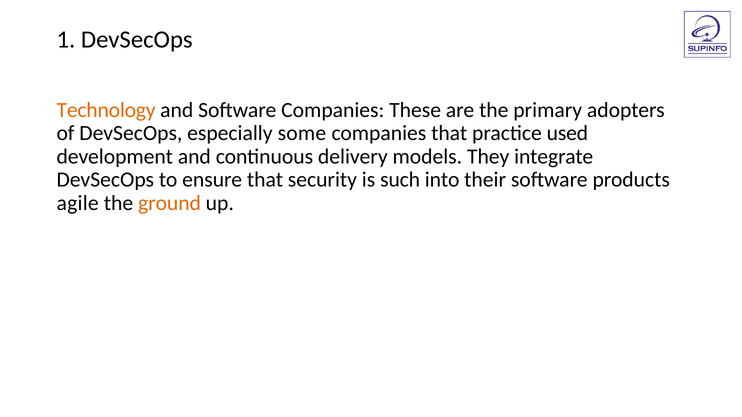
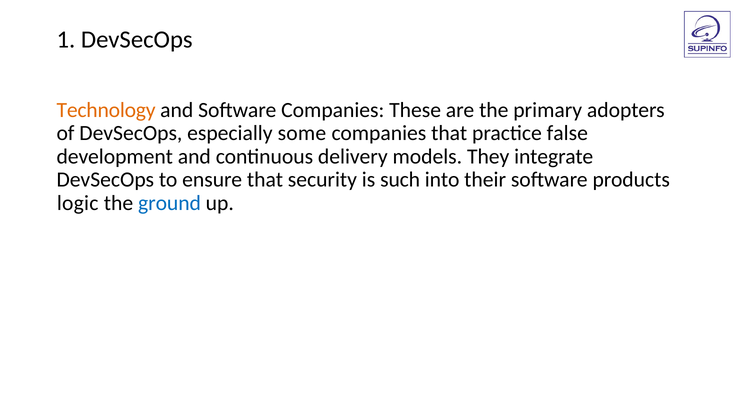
used: used -> false
agile: agile -> logic
ground colour: orange -> blue
